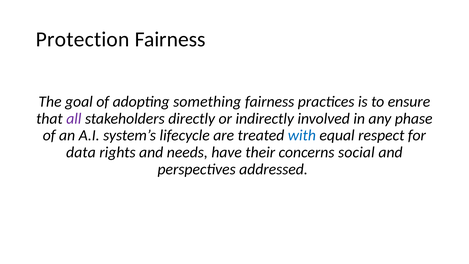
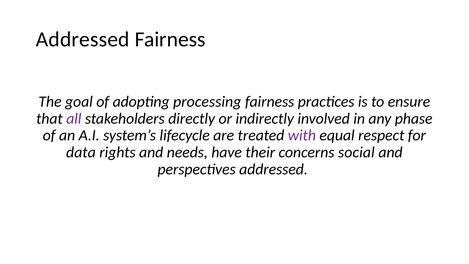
Protection at (83, 39): Protection -> Addressed
something: something -> processing
with colour: blue -> purple
